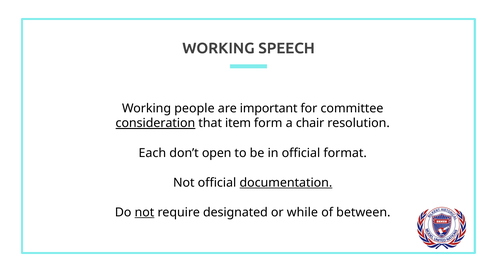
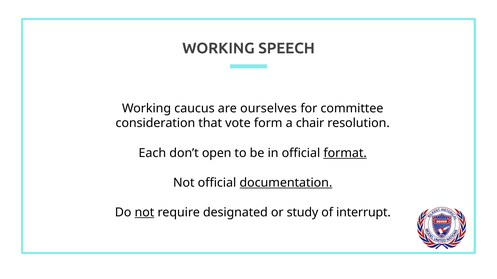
people: people -> caucus
important: important -> ourselves
consideration underline: present -> none
item: item -> vote
format underline: none -> present
while: while -> study
between: between -> interrupt
